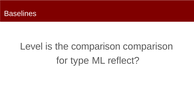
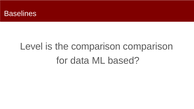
type: type -> data
reflect: reflect -> based
